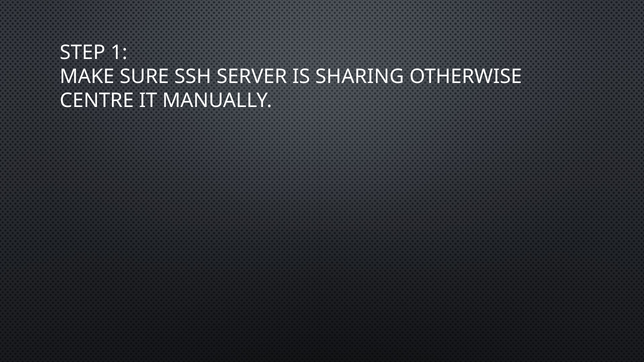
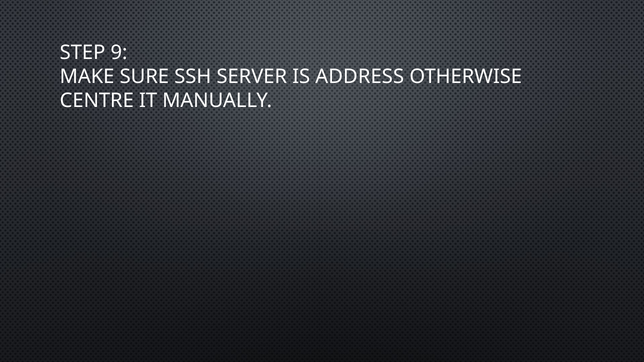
1: 1 -> 9
SHARING: SHARING -> ADDRESS
